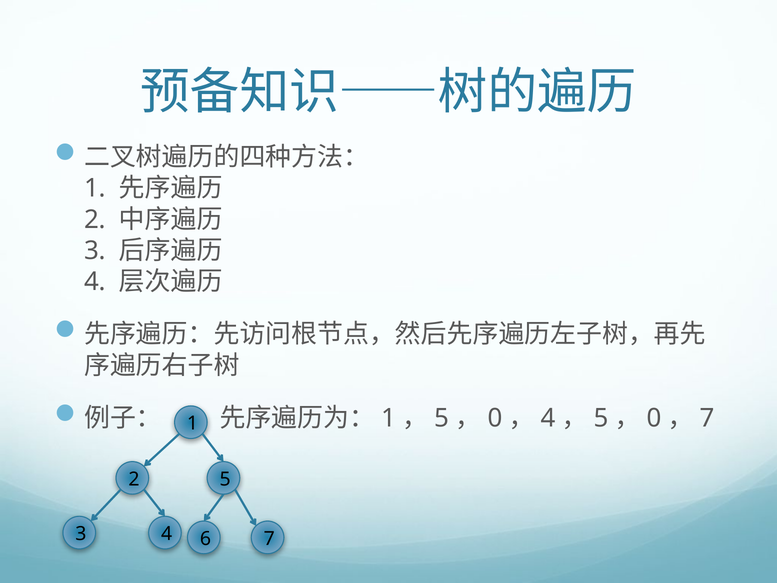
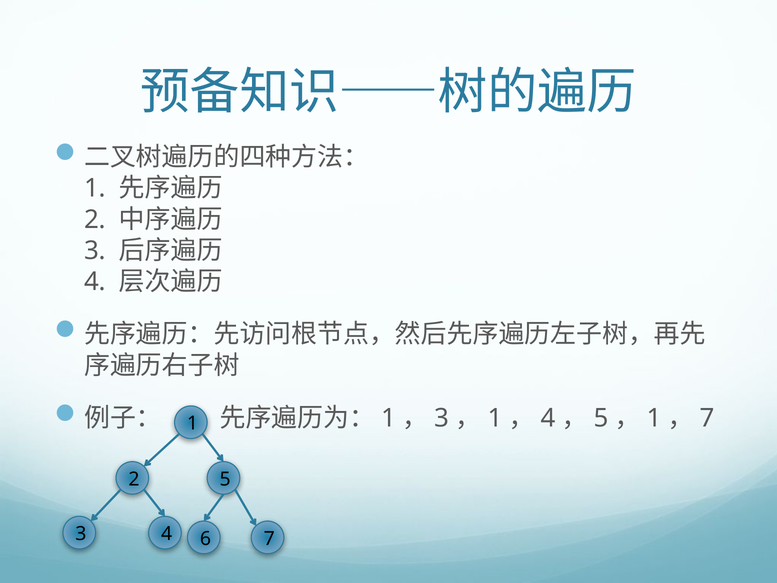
5 at (442, 418): 5 -> 3
0 at (495, 418): 0 -> 1
0 at (654, 418): 0 -> 1
